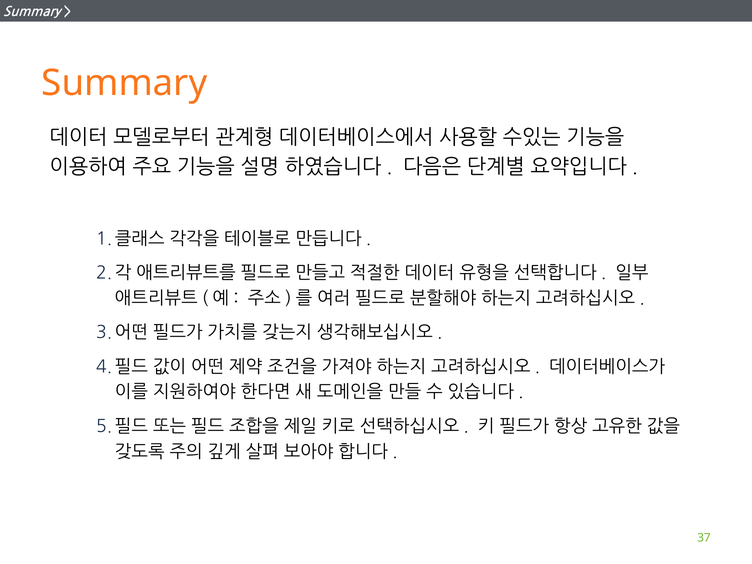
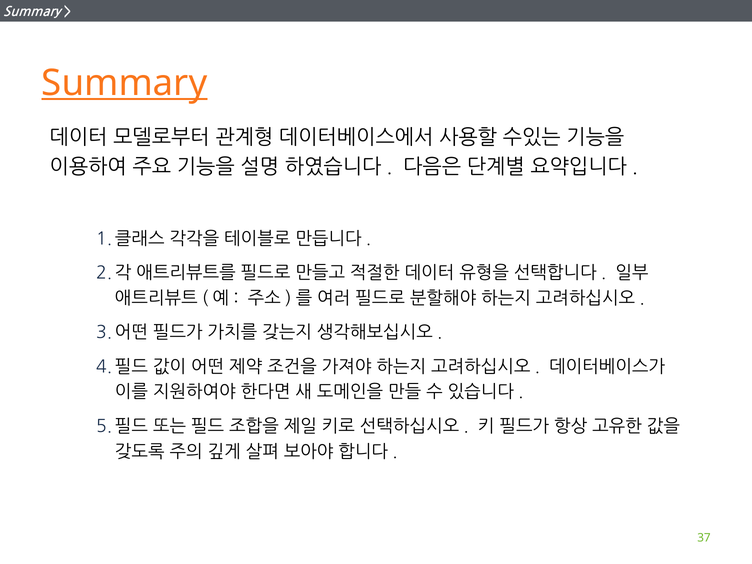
Summary at (124, 83) underline: none -> present
